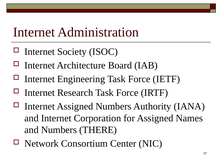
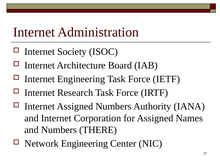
Network Consortium: Consortium -> Engineering
